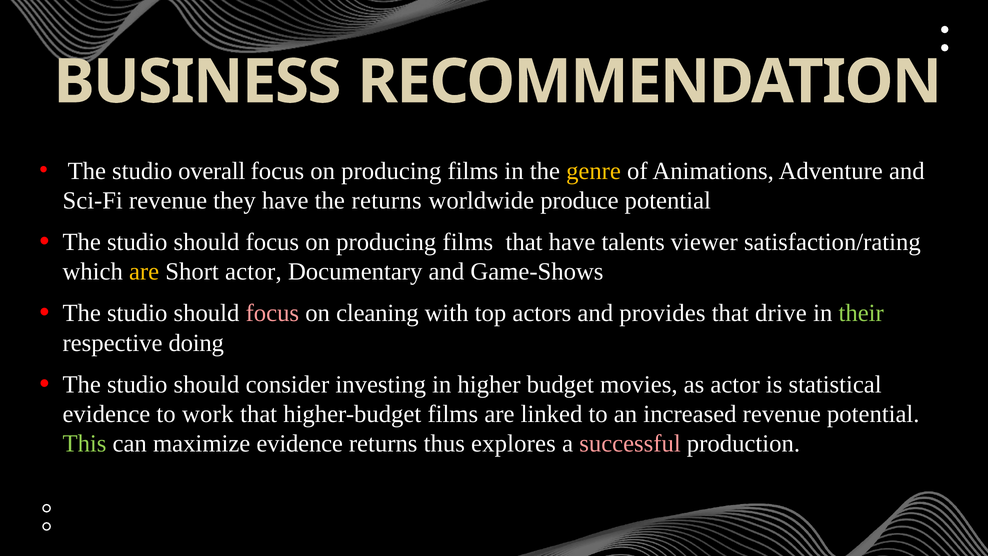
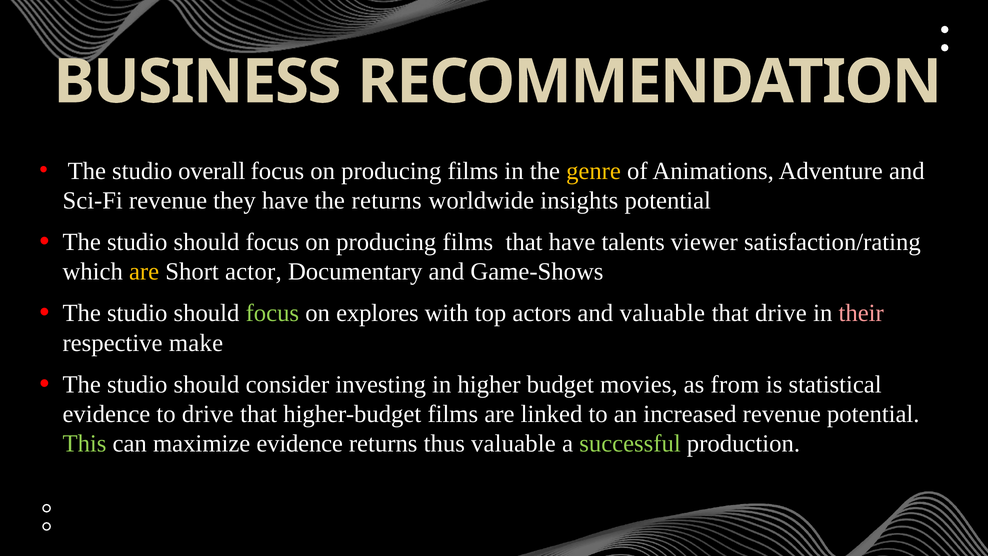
produce: produce -> insights
focus at (272, 313) colour: pink -> light green
cleaning: cleaning -> explores
and provides: provides -> valuable
their colour: light green -> pink
doing: doing -> make
as actor: actor -> from
to work: work -> drive
thus explores: explores -> valuable
successful colour: pink -> light green
